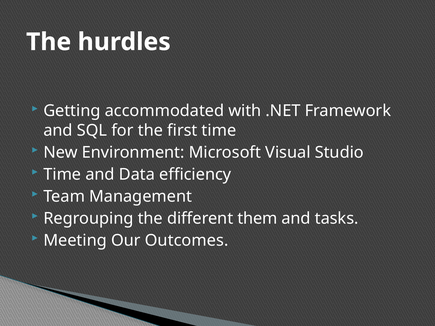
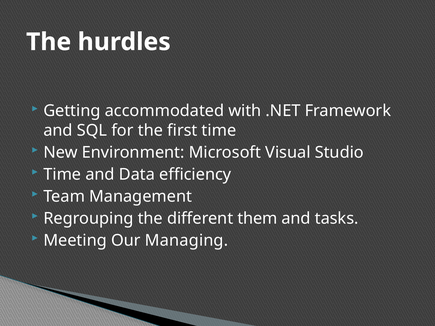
Outcomes: Outcomes -> Managing
